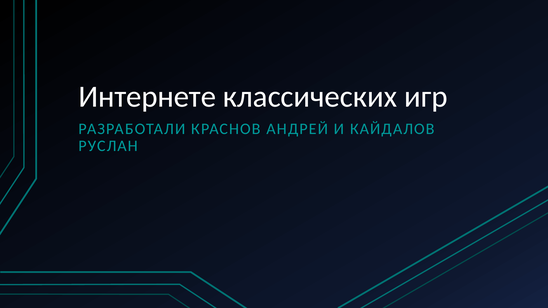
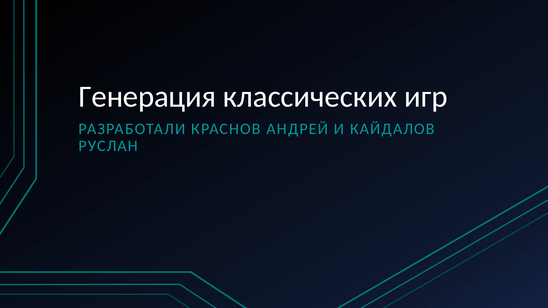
Интернете: Интернете -> Генерация
